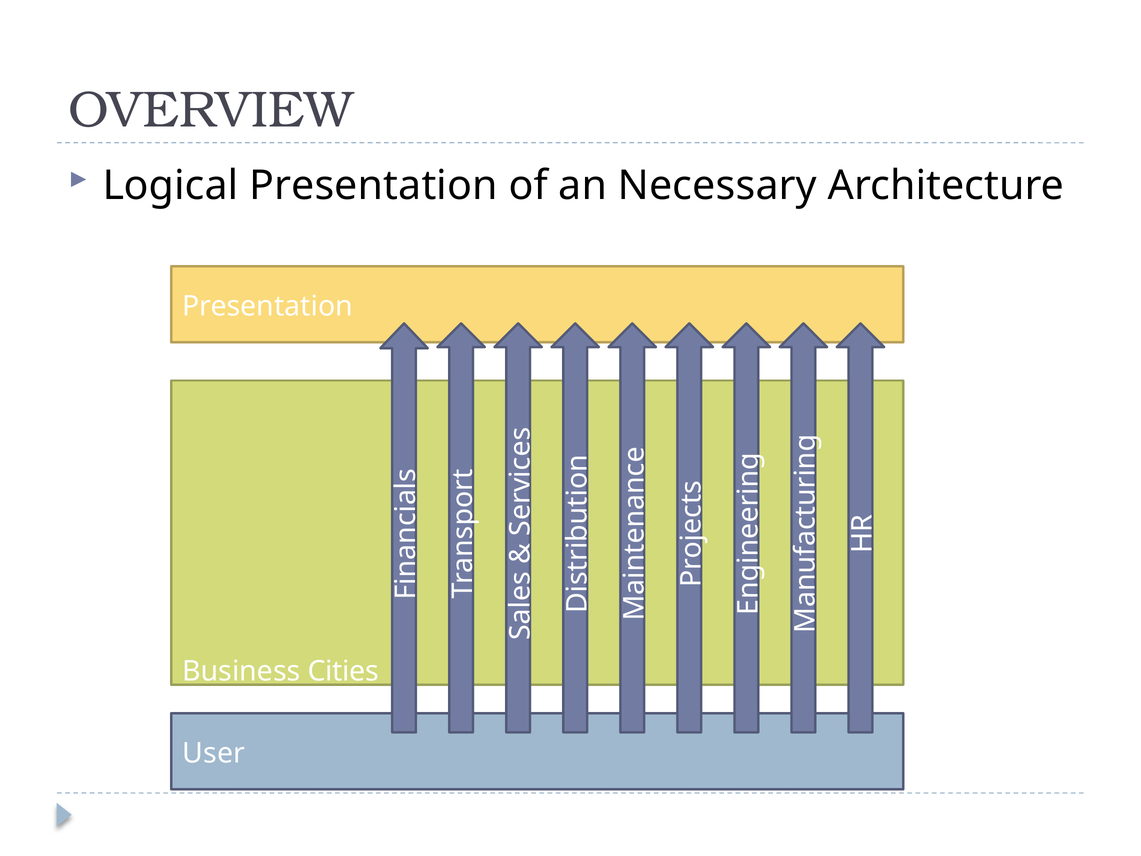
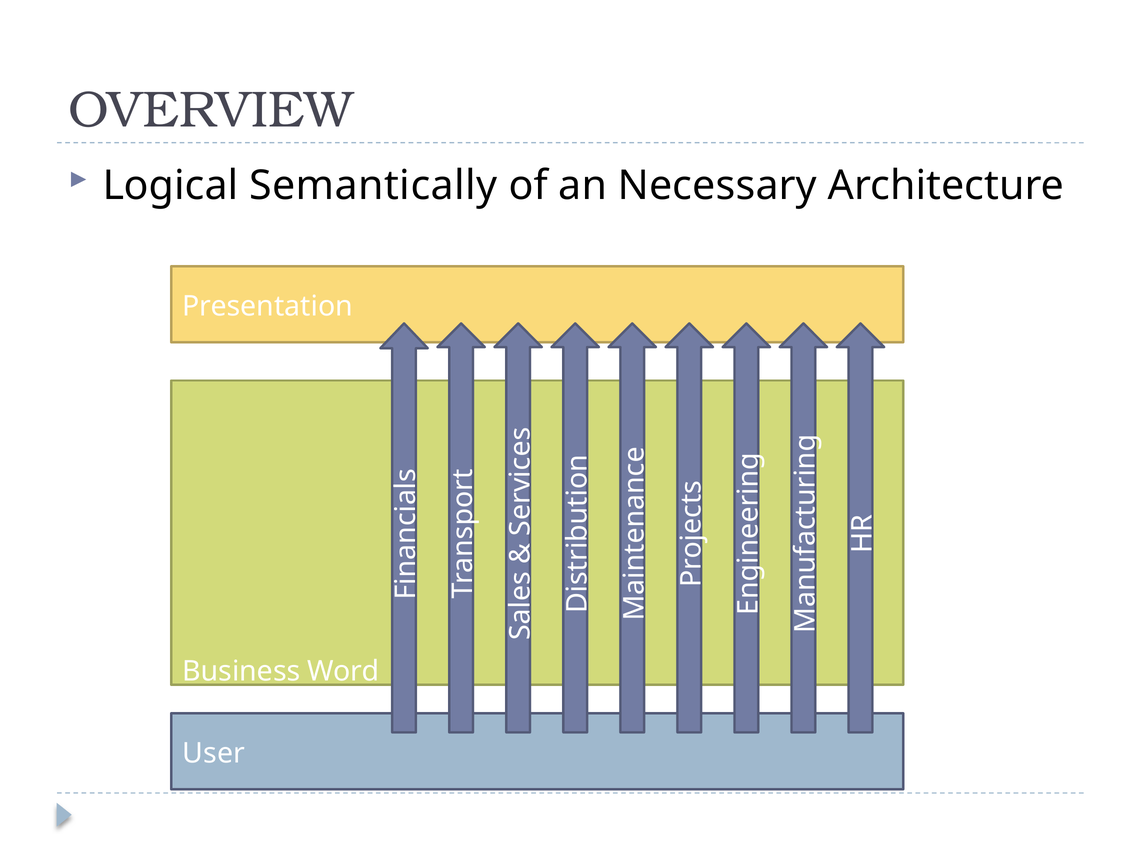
Logical Presentation: Presentation -> Semantically
Cities: Cities -> Word
